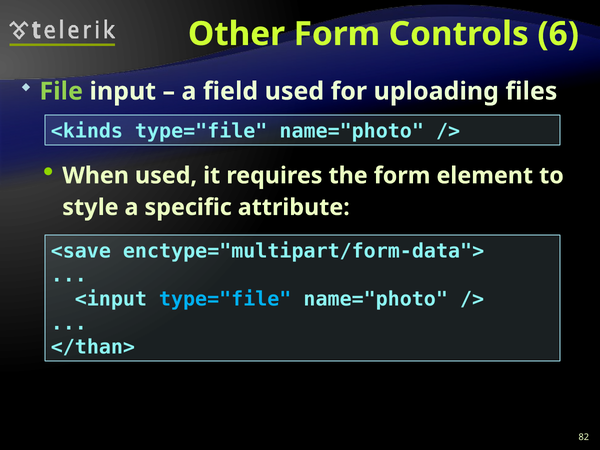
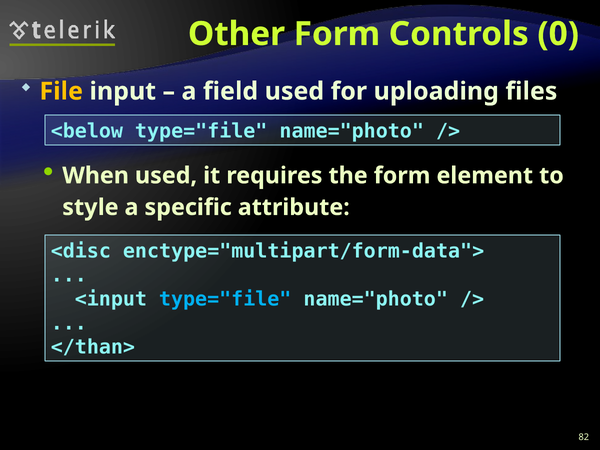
6: 6 -> 0
File colour: light green -> yellow
<kinds: <kinds -> <below
<save: <save -> <disc
